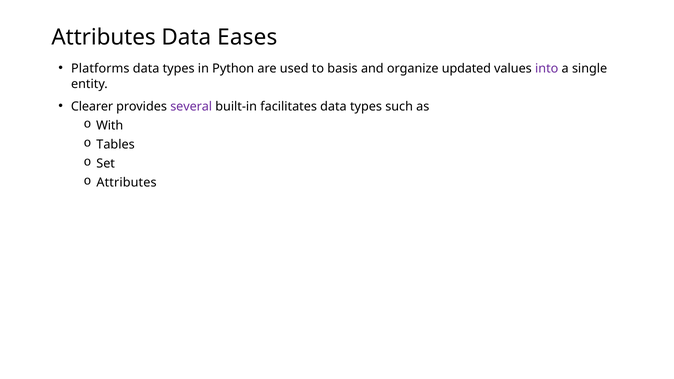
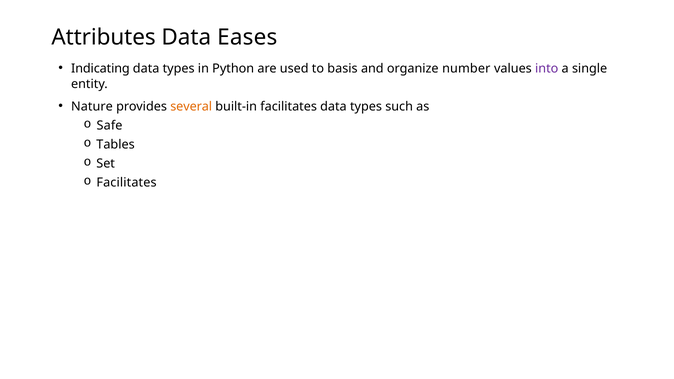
Platforms: Platforms -> Indicating
updated: updated -> number
Clearer: Clearer -> Nature
several colour: purple -> orange
With: With -> Safe
Attributes at (127, 183): Attributes -> Facilitates
